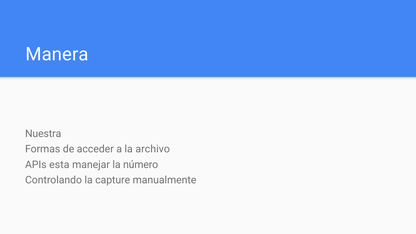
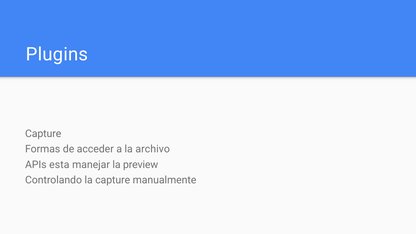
Manera: Manera -> Plugins
Nuestra at (43, 134): Nuestra -> Capture
número: número -> preview
